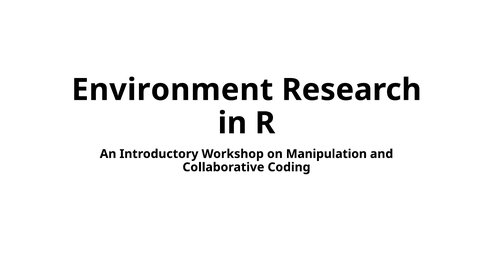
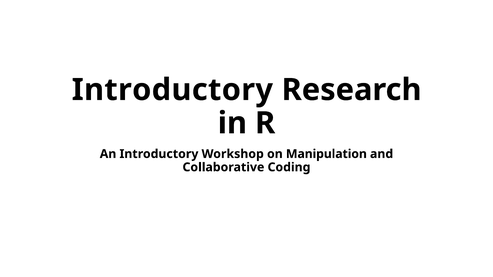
Environment at (172, 90): Environment -> Introductory
